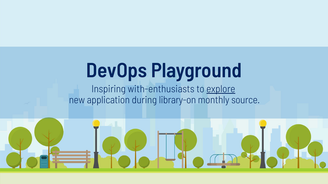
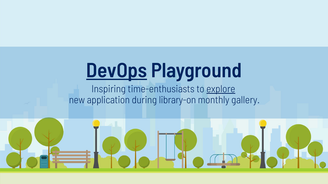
DevOps underline: none -> present
with-enthusiasts: with-enthusiasts -> time-enthusiasts
source: source -> gallery
